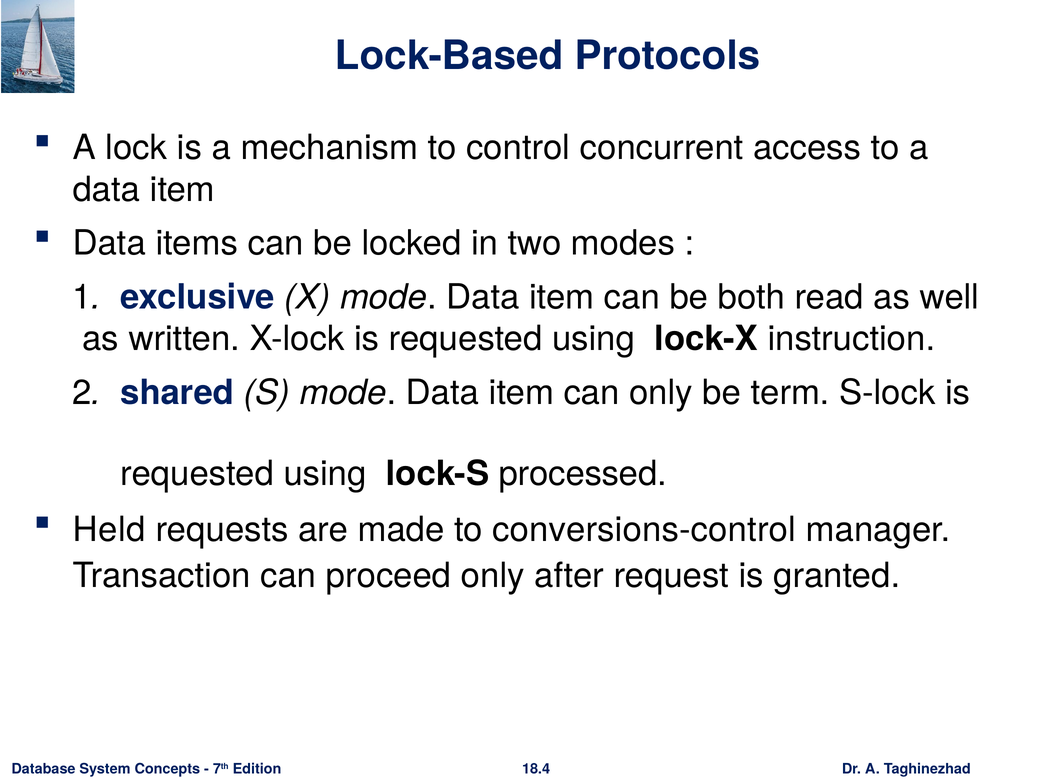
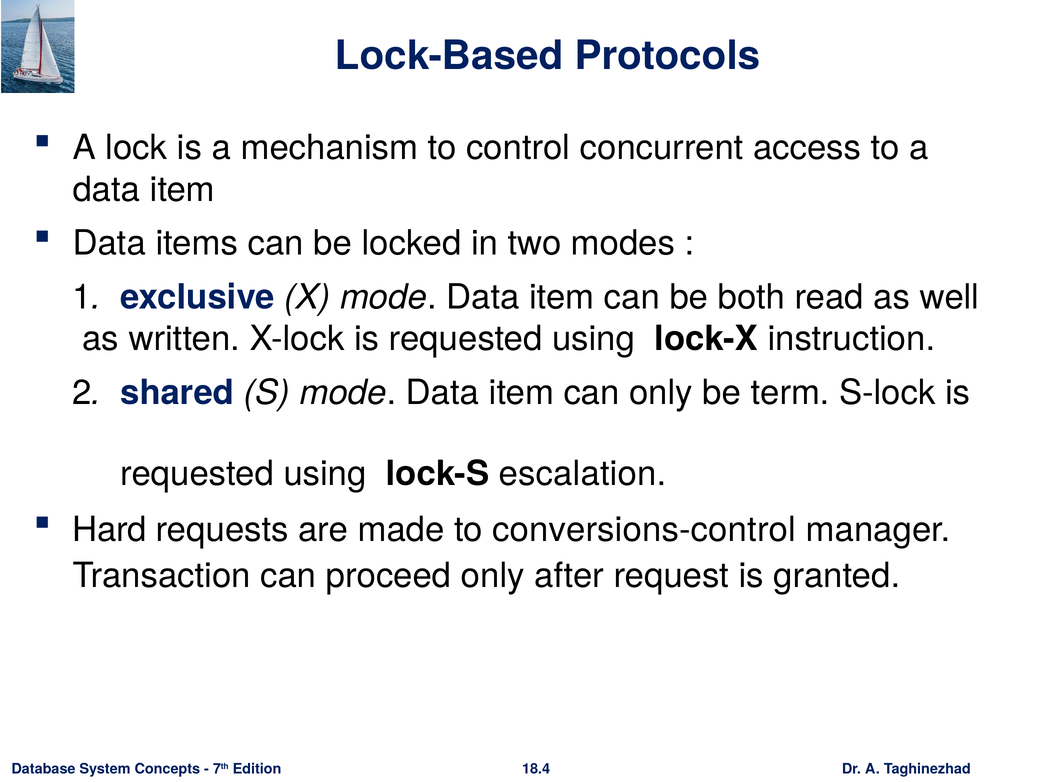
processed: processed -> escalation
Held: Held -> Hard
